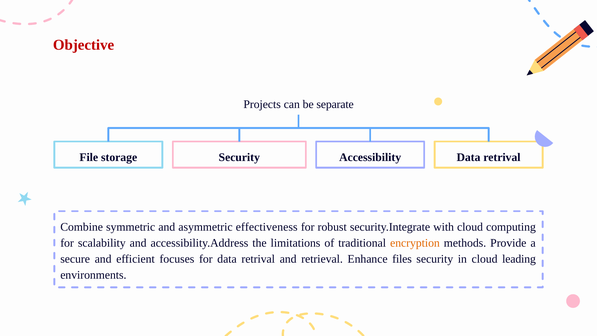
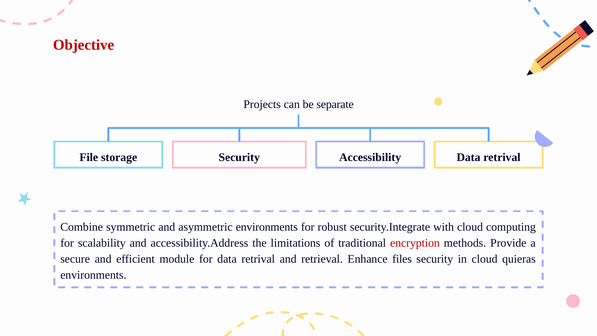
asymmetric effectiveness: effectiveness -> environments
encryption colour: orange -> red
focuses: focuses -> module
leading: leading -> quieras
